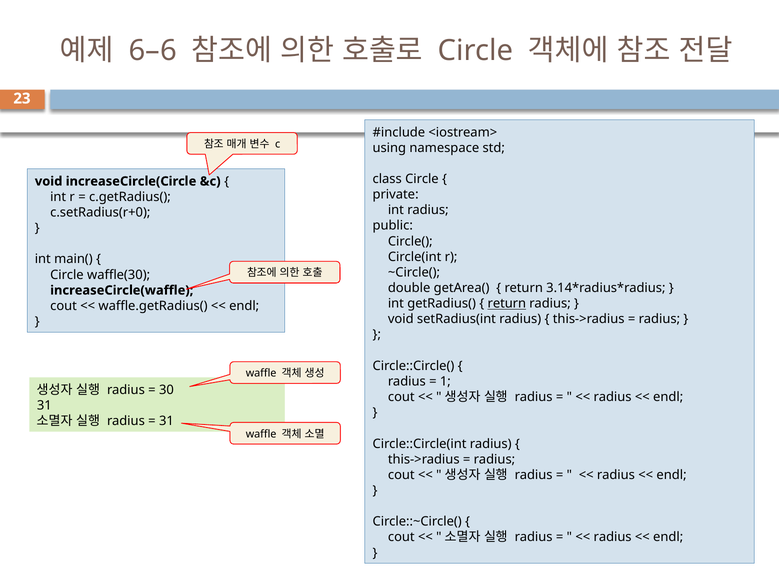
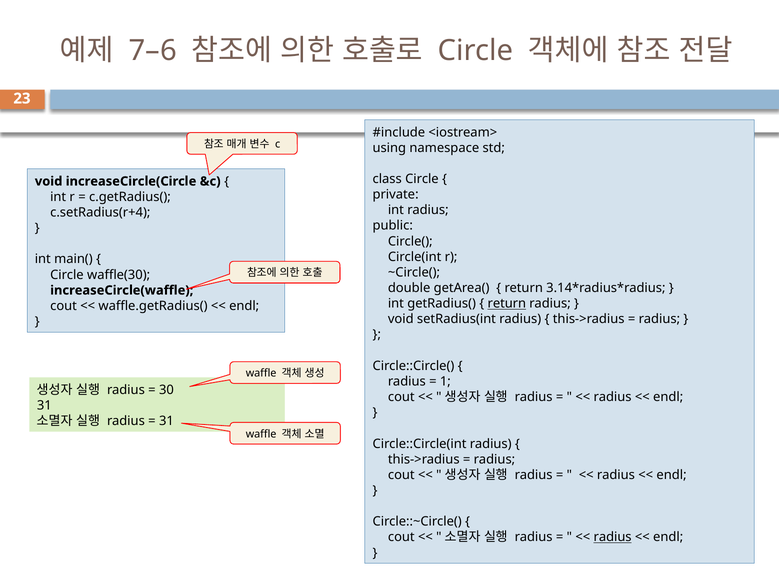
6–6: 6–6 -> 7–6
c.setRadius(r+0: c.setRadius(r+0 -> c.setRadius(r+4
radius at (613, 537) underline: none -> present
